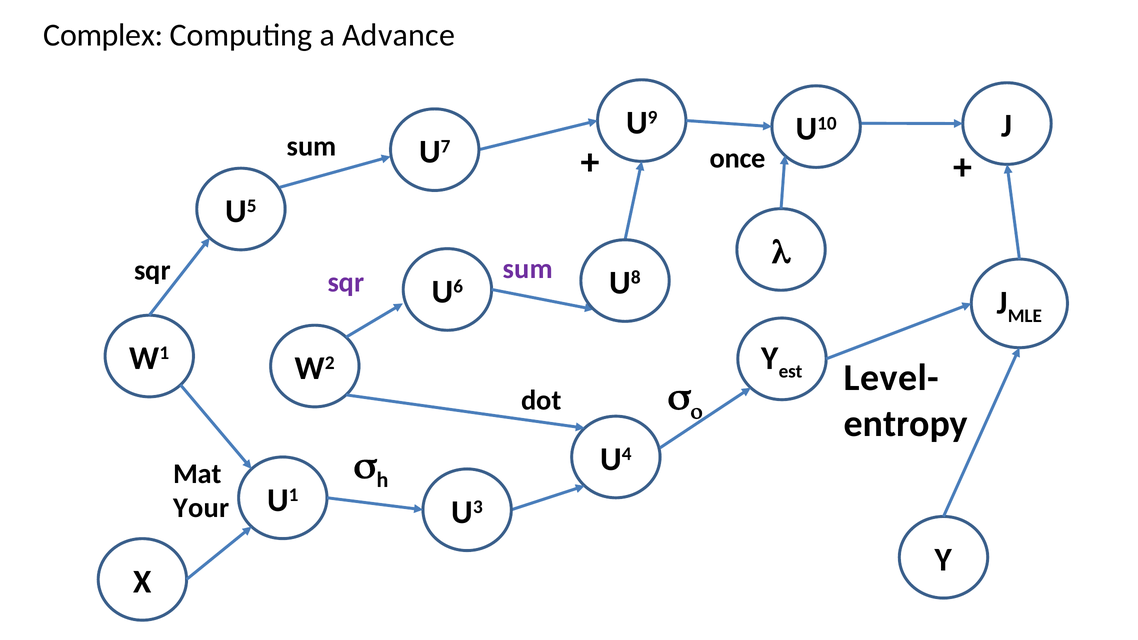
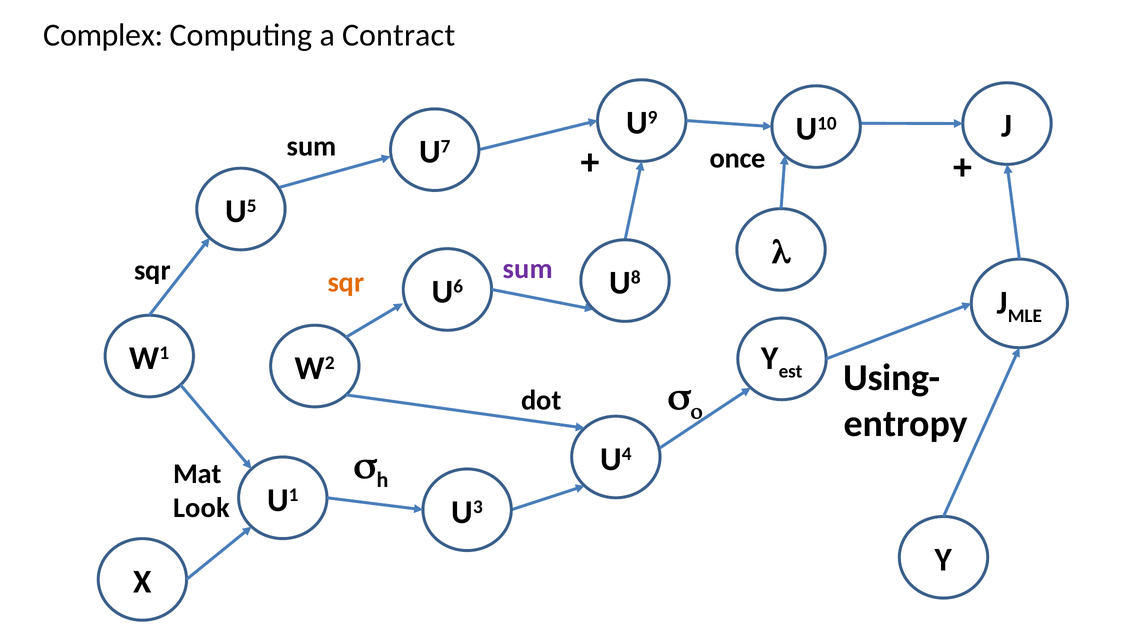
Advance: Advance -> Contract
sqr at (346, 282) colour: purple -> orange
Level-: Level- -> Using-
Your: Your -> Look
